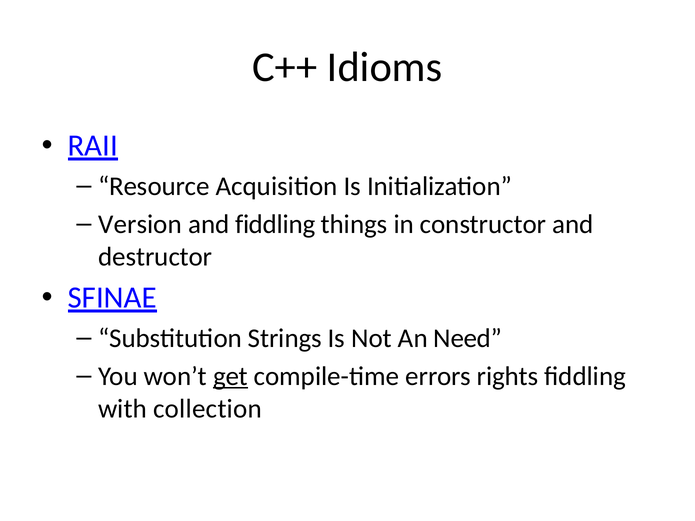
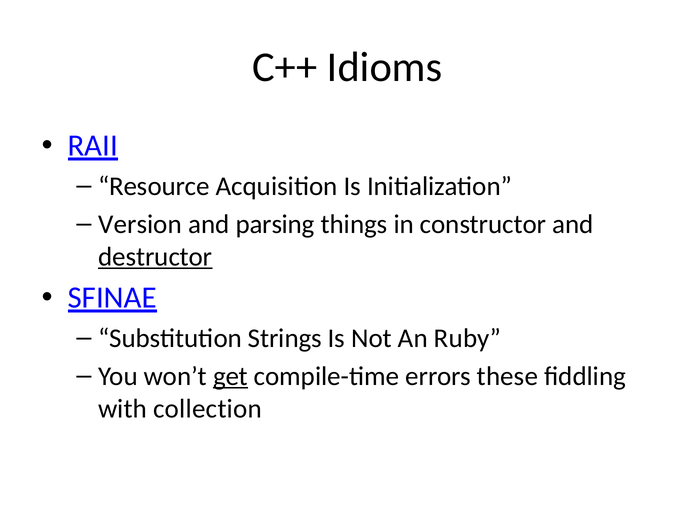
and fiddling: fiddling -> parsing
destructor underline: none -> present
Need: Need -> Ruby
rights: rights -> these
